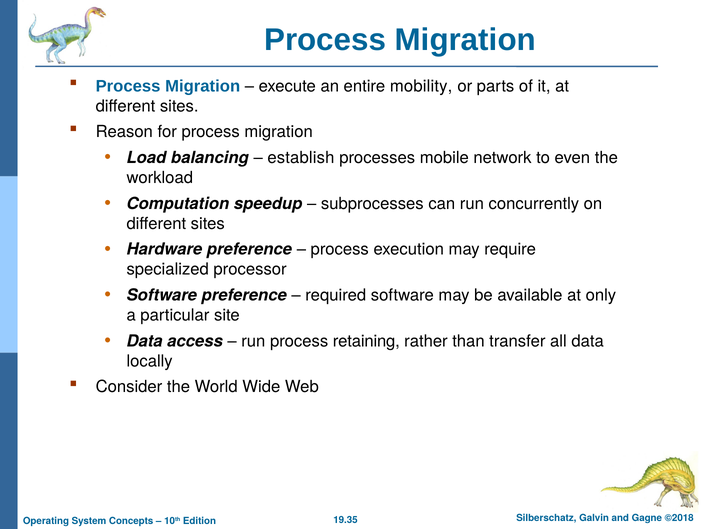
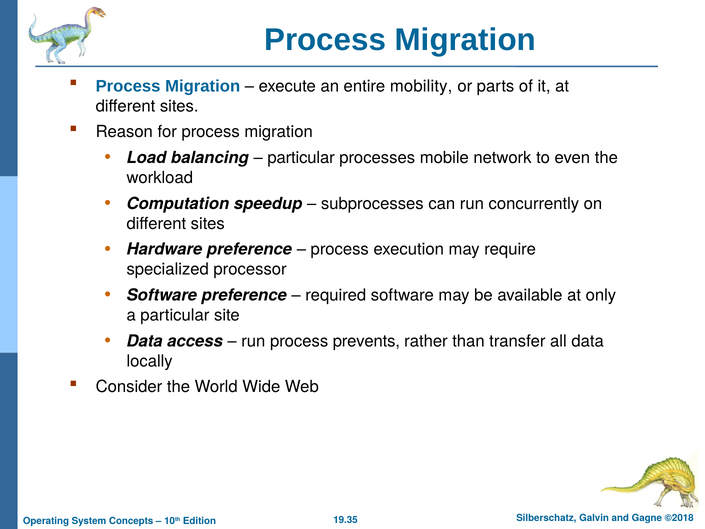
establish at (301, 158): establish -> particular
retaining: retaining -> prevents
